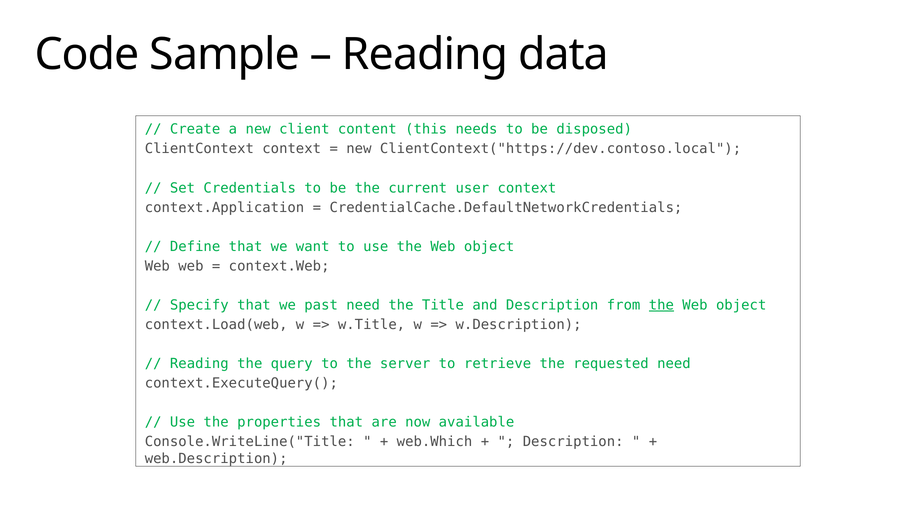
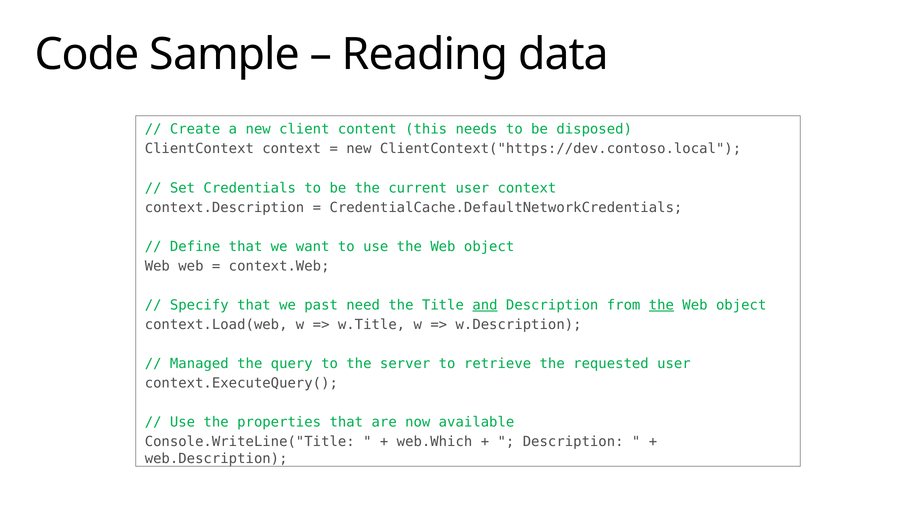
context.Application: context.Application -> context.Description
and underline: none -> present
Reading at (199, 363): Reading -> Managed
requested need: need -> user
